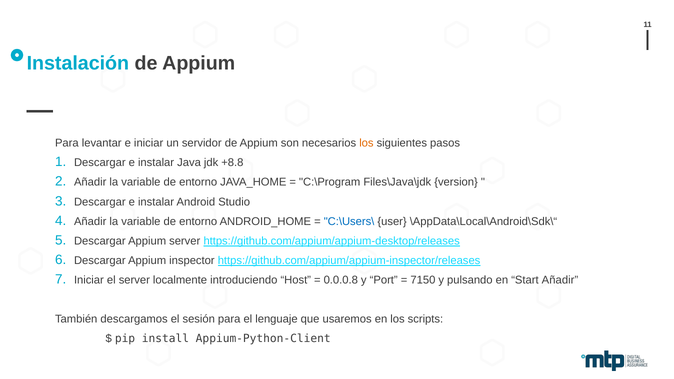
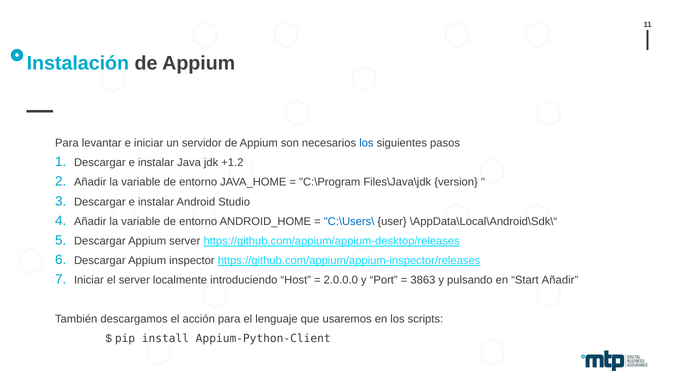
los at (366, 143) colour: orange -> blue
+8.8: +8.8 -> +1.2
0.0.0.8: 0.0.0.8 -> 2.0.0.0
7150: 7150 -> 3863
sesión: sesión -> acción
